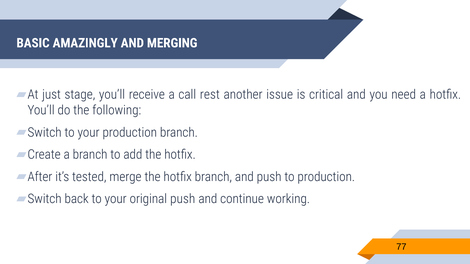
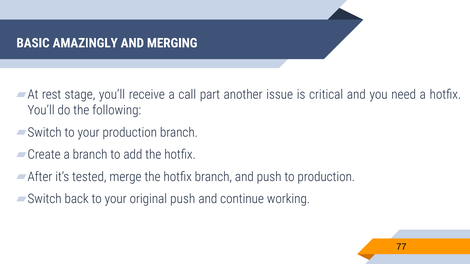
just: just -> rest
rest: rest -> part
